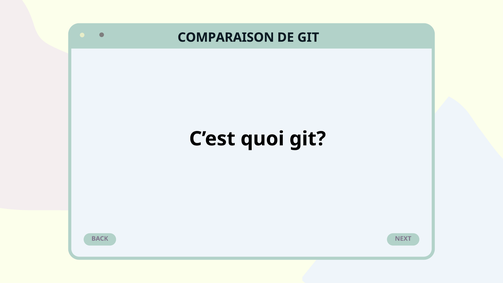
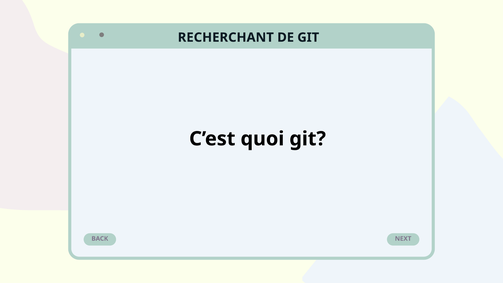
COMPARAISON: COMPARAISON -> RECHERCHANT
